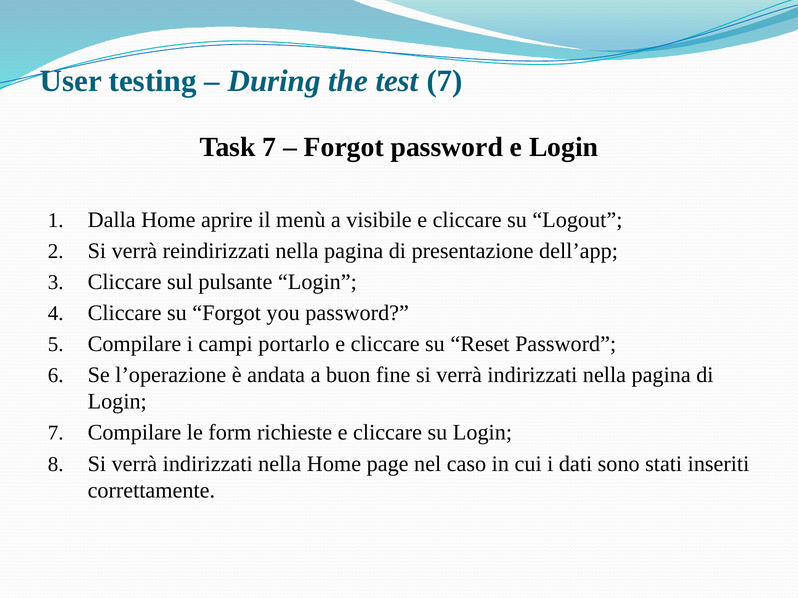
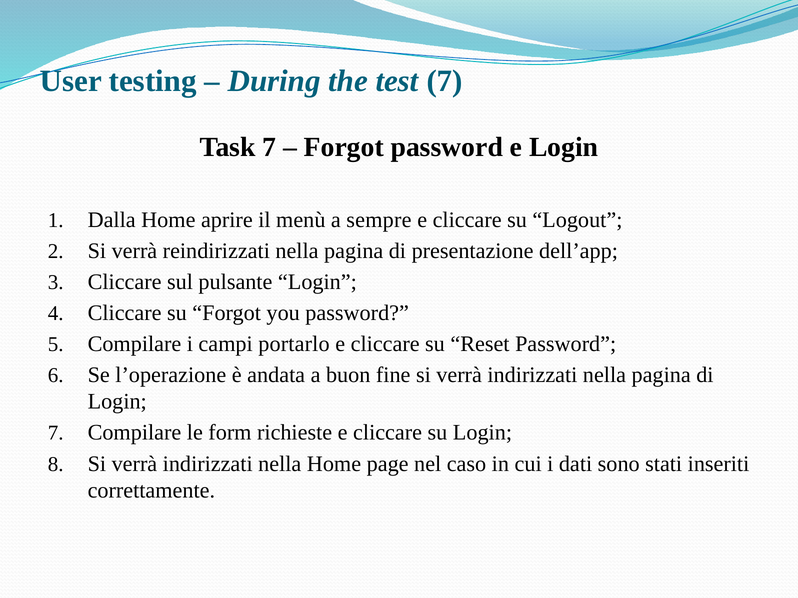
visibile: visibile -> sempre
